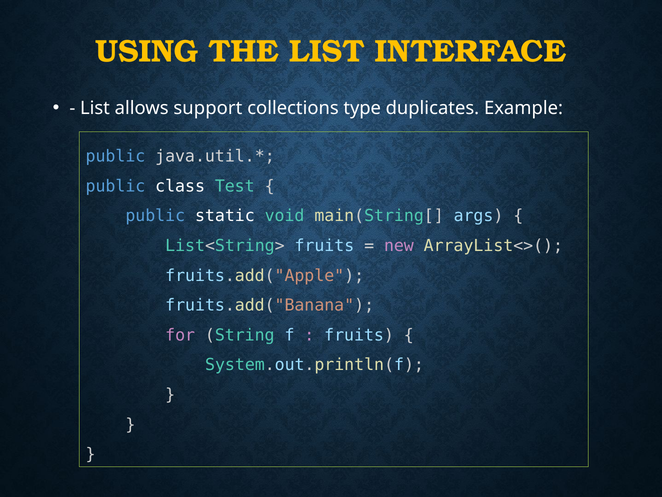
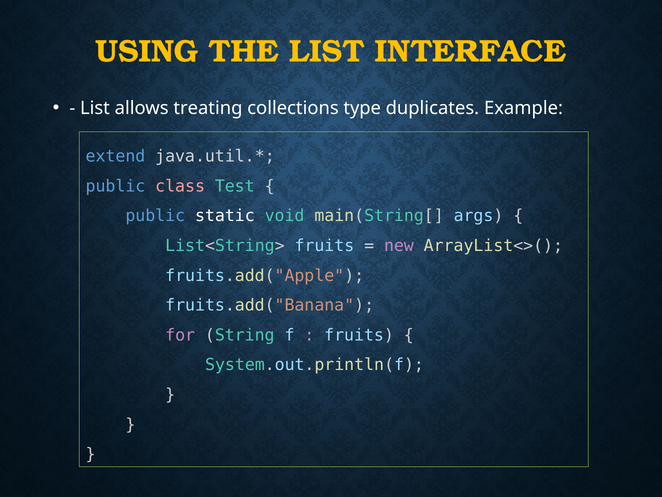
support: support -> treating
public at (115, 156): public -> extend
class colour: white -> pink
